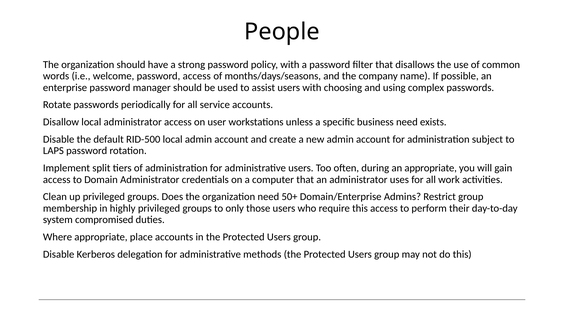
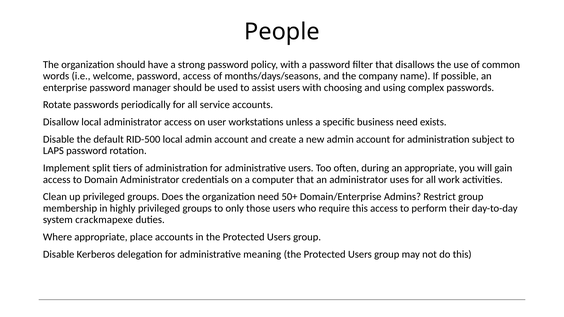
compromised: compromised -> crackmapexe
methods: methods -> meaning
